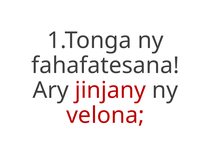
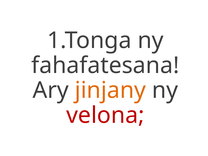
jinjany colour: red -> orange
